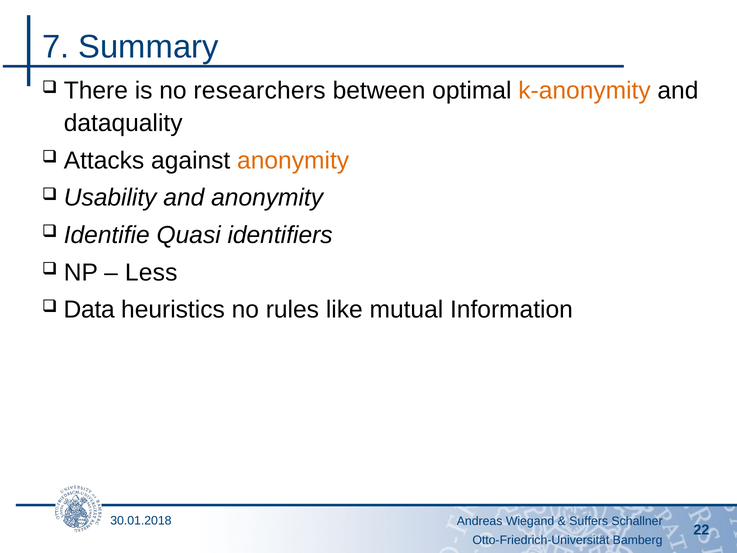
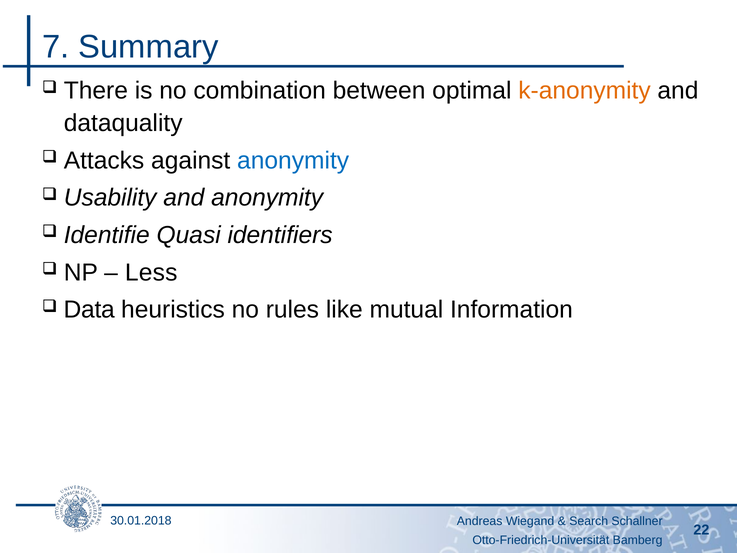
researchers: researchers -> combination
anonymity at (293, 160) colour: orange -> blue
Suffers: Suffers -> Search
